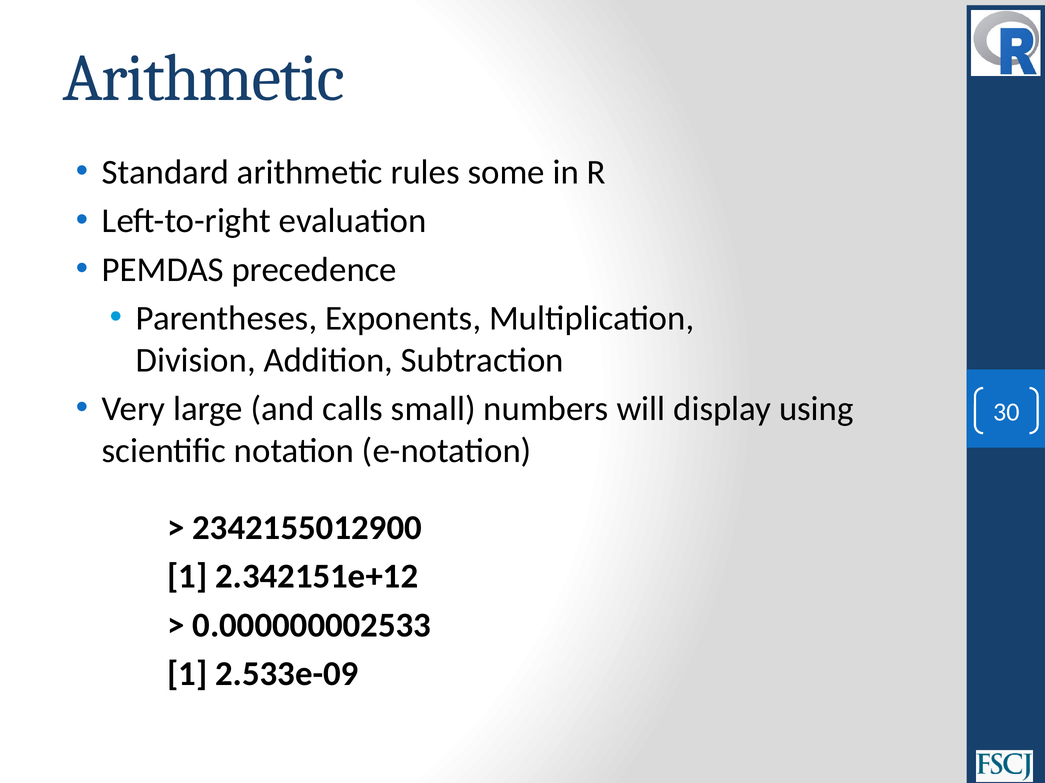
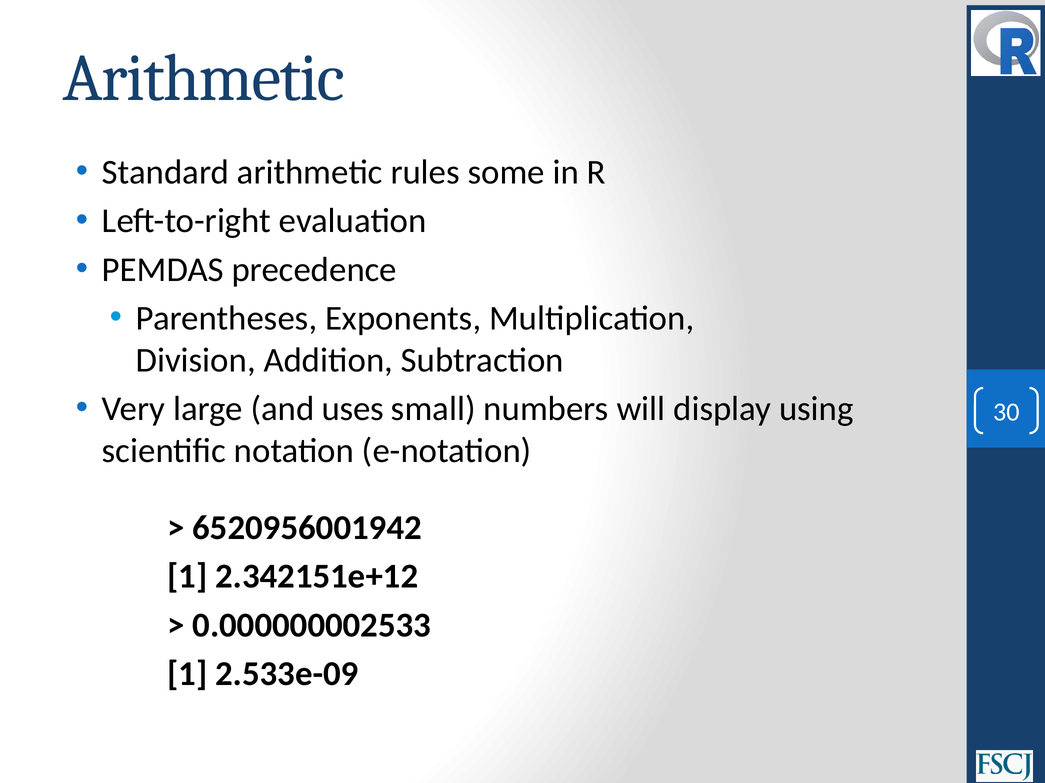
calls: calls -> uses
2342155012900: 2342155012900 -> 6520956001942
